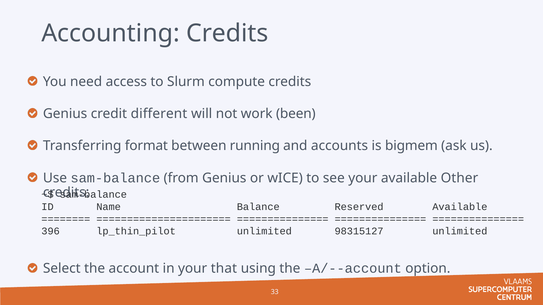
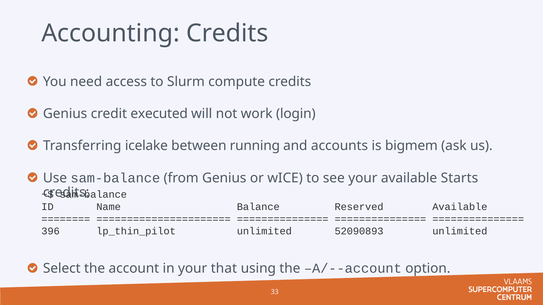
different: different -> executed
been: been -> login
format: format -> icelake
Other: Other -> Starts
98315127: 98315127 -> 52090893
